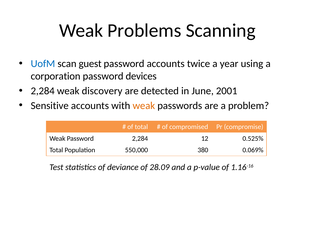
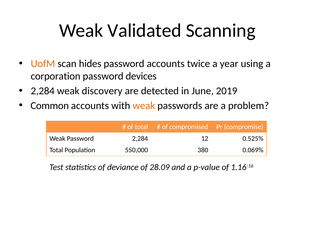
Problems: Problems -> Validated
UofM colour: blue -> orange
guest: guest -> hides
2001: 2001 -> 2019
Sensitive: Sensitive -> Common
